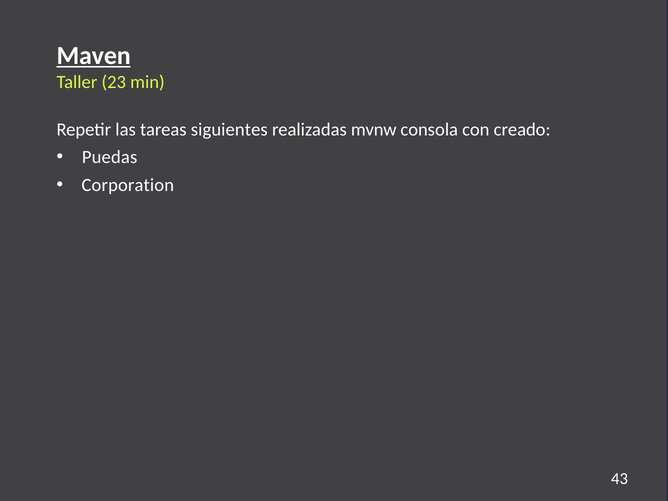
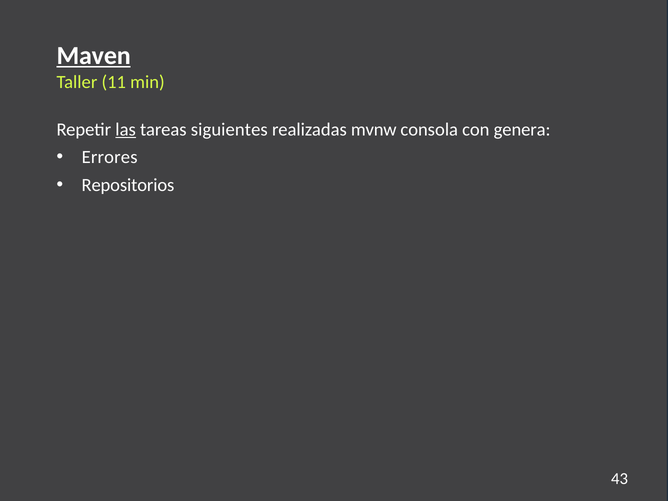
23: 23 -> 11
las underline: none -> present
creado: creado -> genera
Puedas: Puedas -> Errores
Corporation: Corporation -> Repositorios
